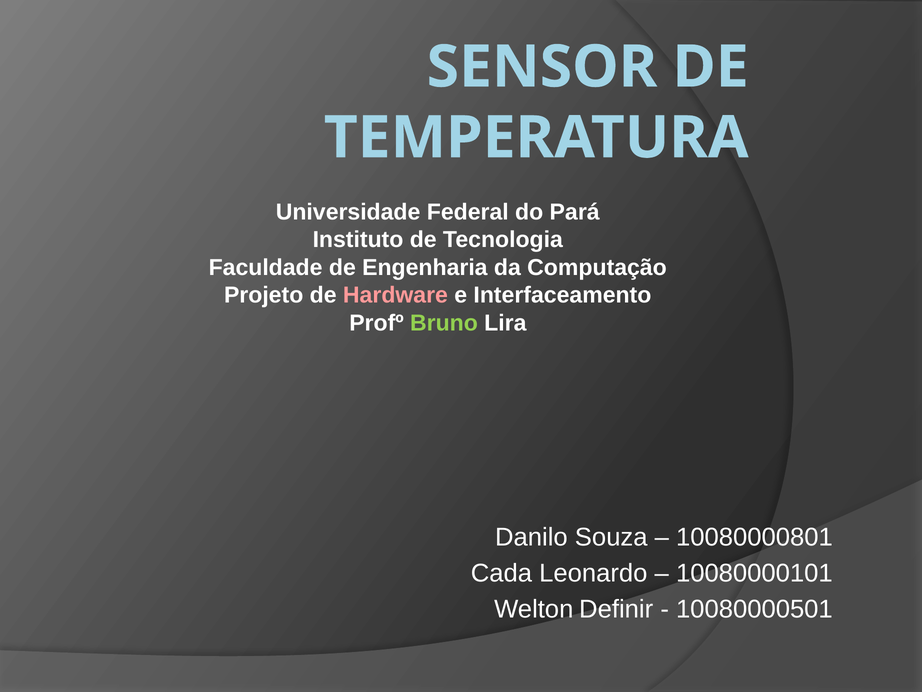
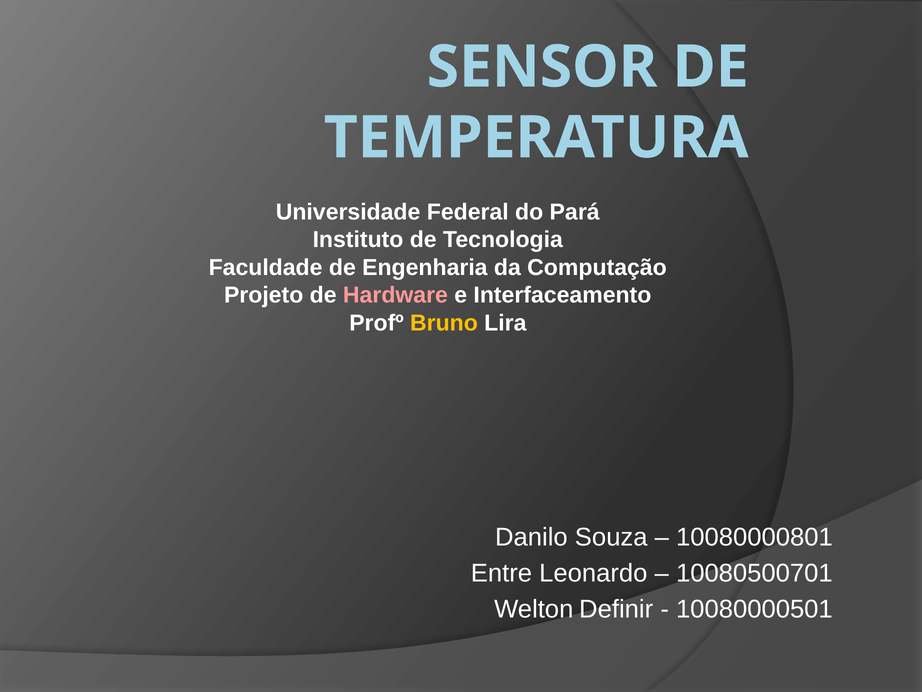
Bruno colour: light green -> yellow
Cada: Cada -> Entre
10080000101: 10080000101 -> 10080500701
